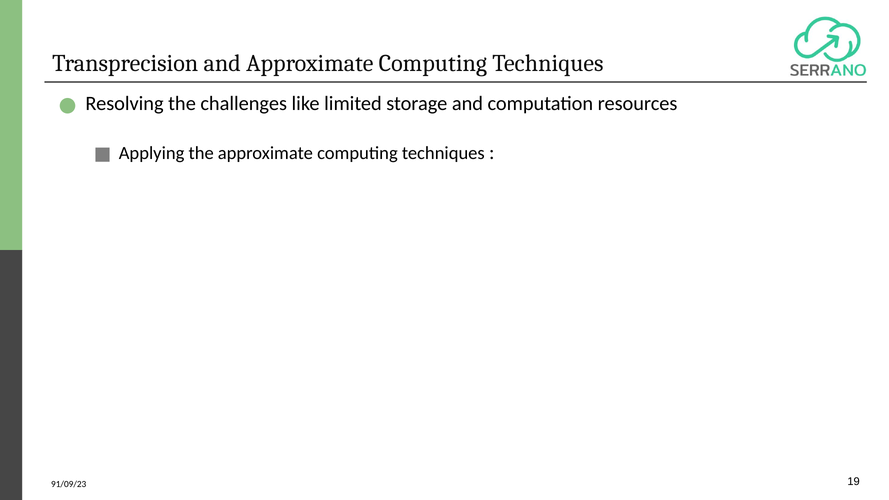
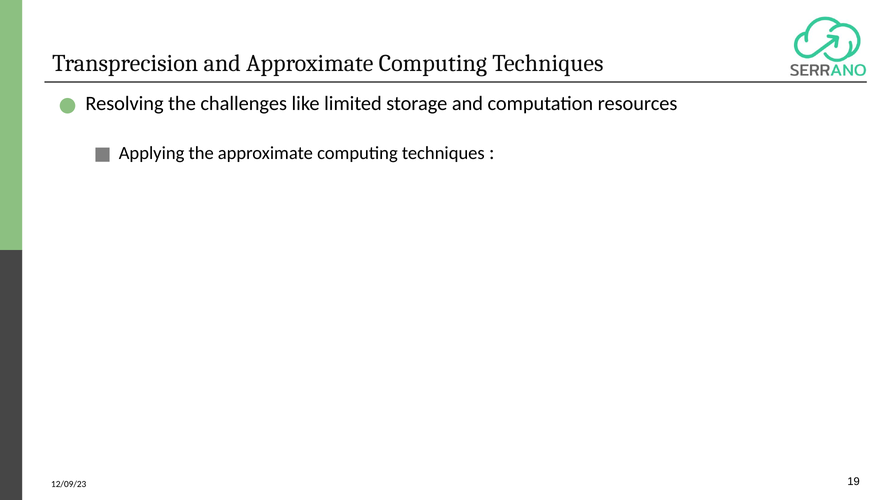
91/09/23: 91/09/23 -> 12/09/23
